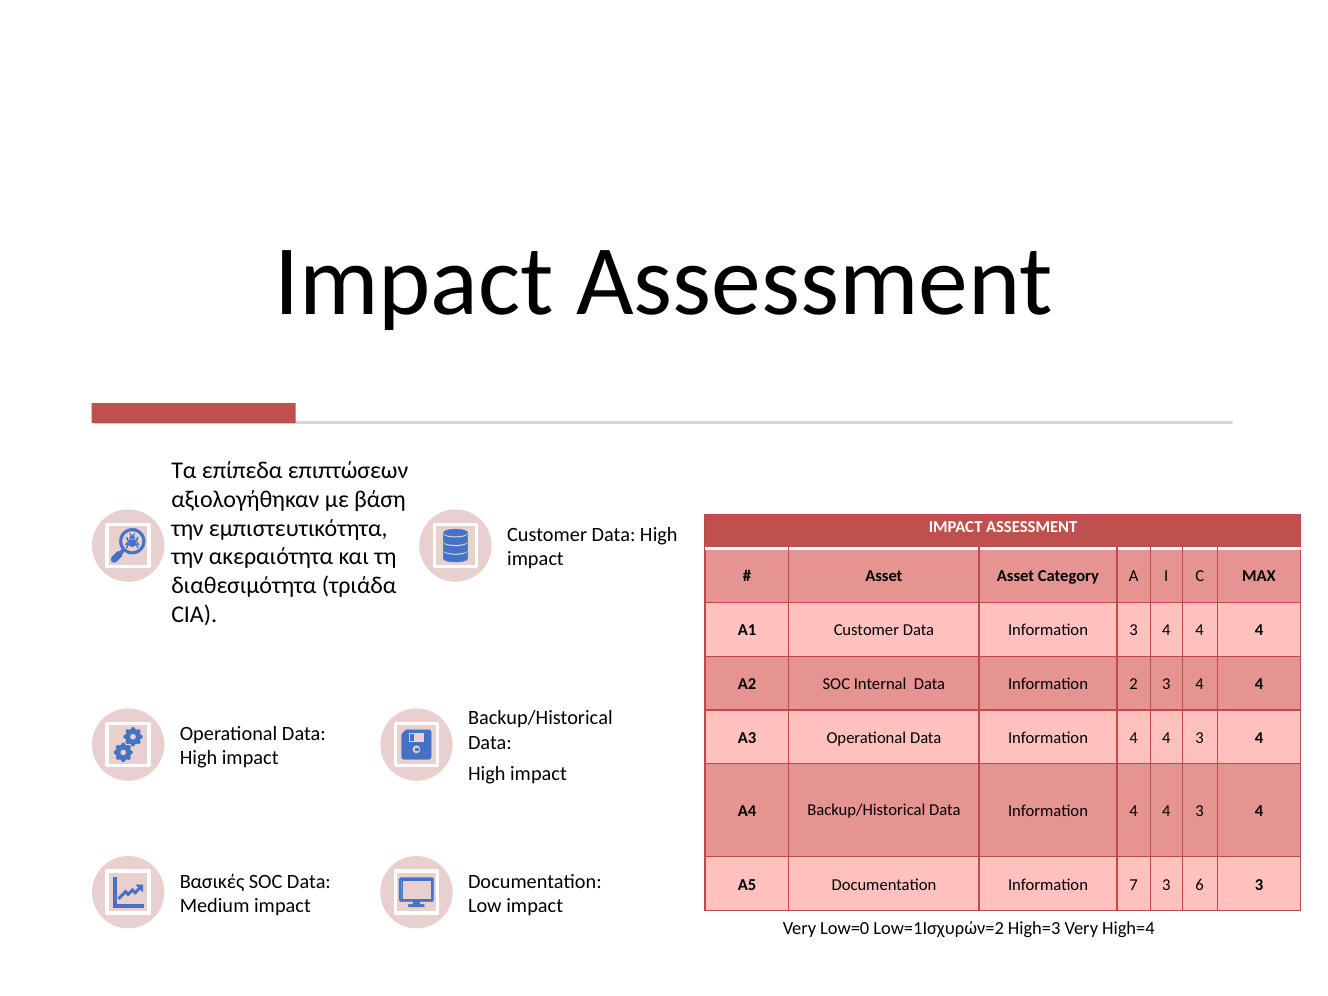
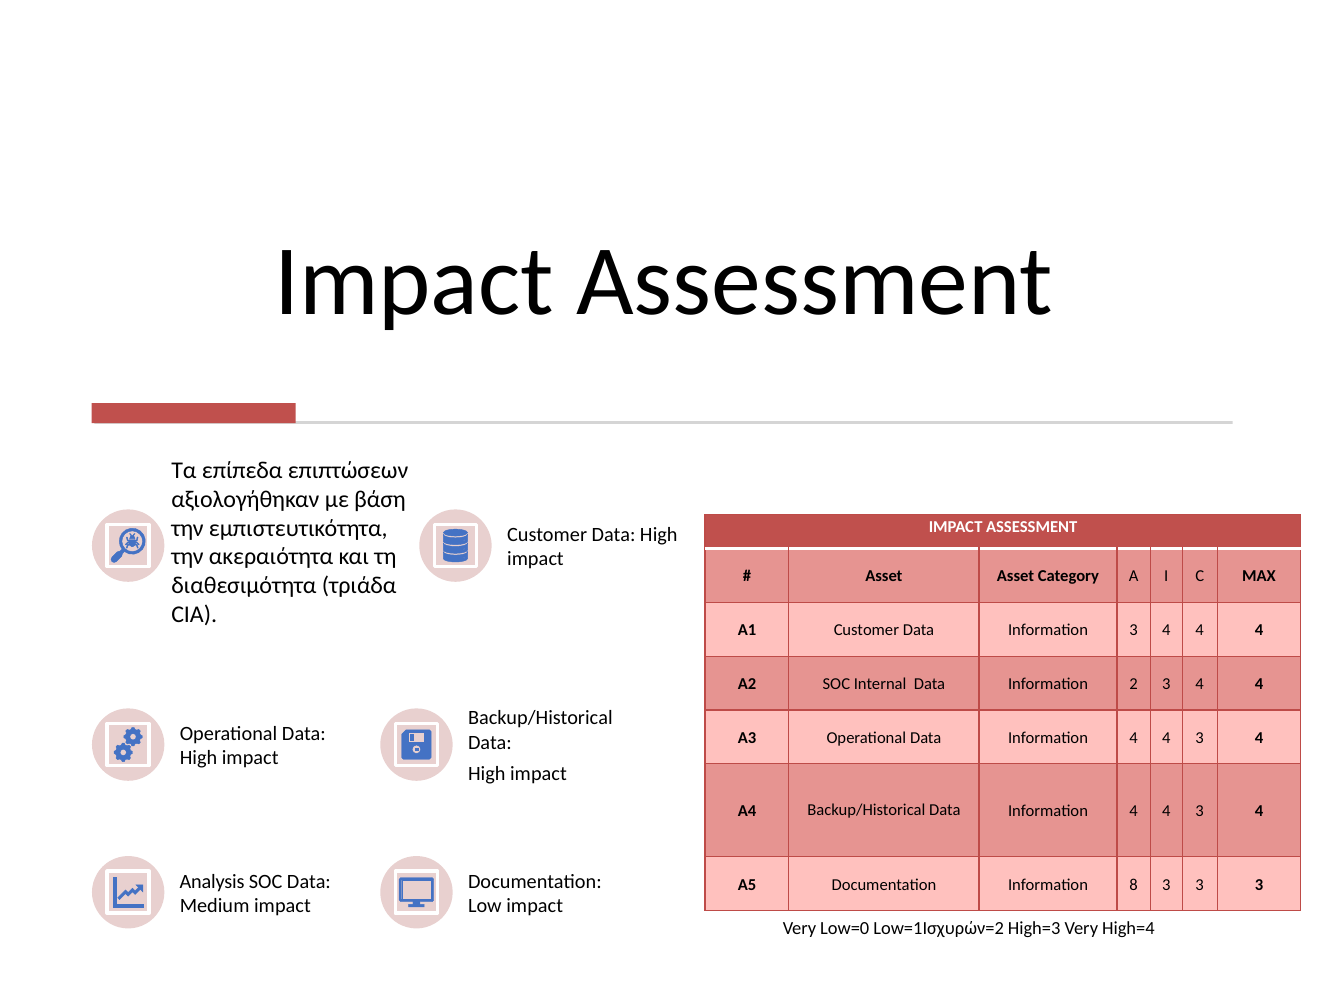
Βασικές: Βασικές -> Analysis
7: 7 -> 8
6 at (1200, 885): 6 -> 3
